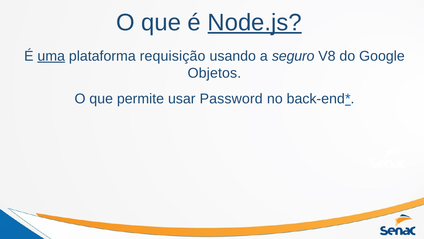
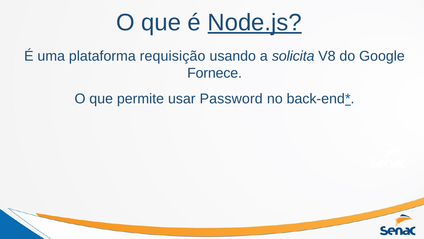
uma underline: present -> none
seguro: seguro -> solicita
Objetos: Objetos -> Fornece
